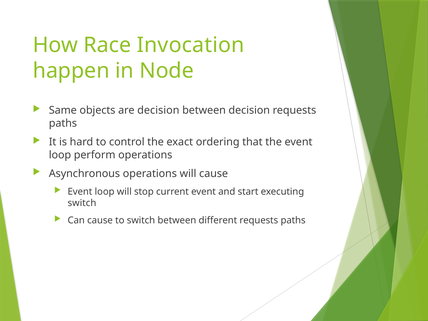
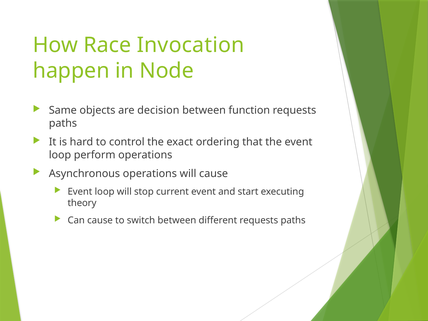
between decision: decision -> function
switch at (82, 203): switch -> theory
